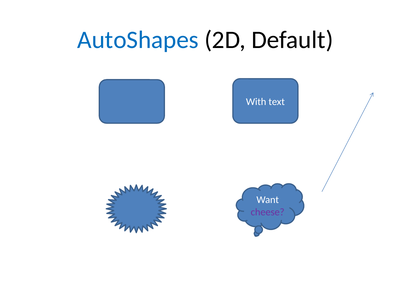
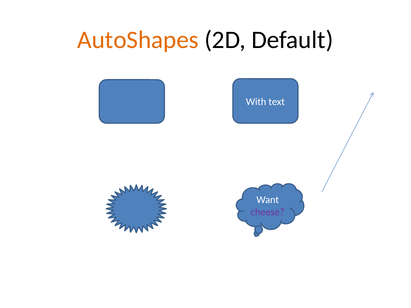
AutoShapes colour: blue -> orange
